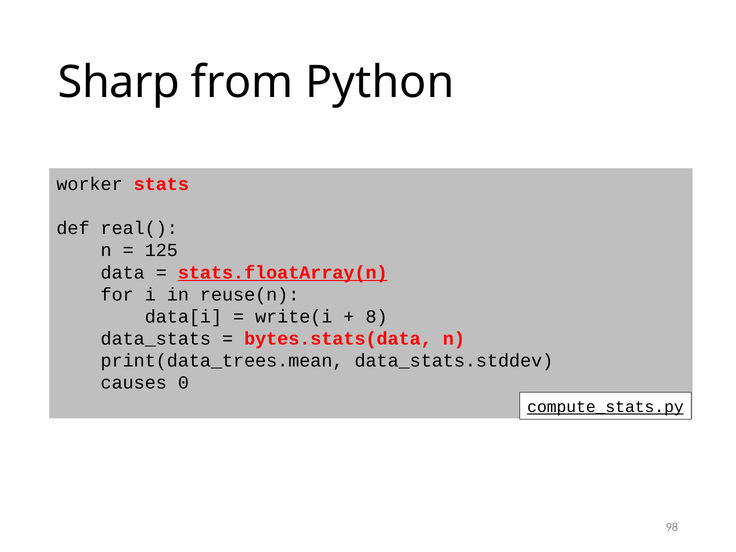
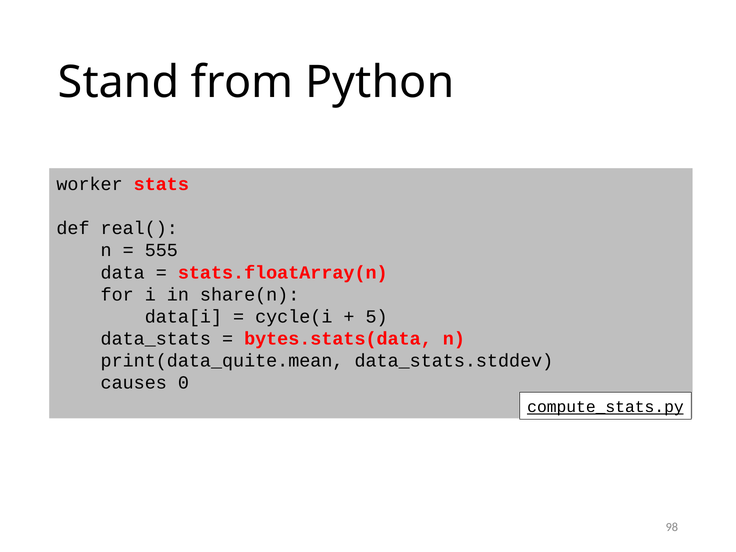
Sharp: Sharp -> Stand
125: 125 -> 555
stats.floatArray(n underline: present -> none
reuse(n: reuse(n -> share(n
write(i: write(i -> cycle(i
8: 8 -> 5
print(data_trees.mean: print(data_trees.mean -> print(data_quite.mean
